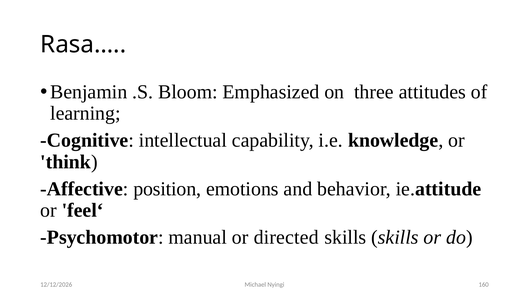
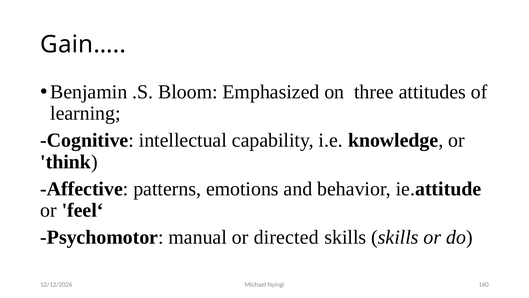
Rasa…: Rasa… -> Gain…
position: position -> patterns
